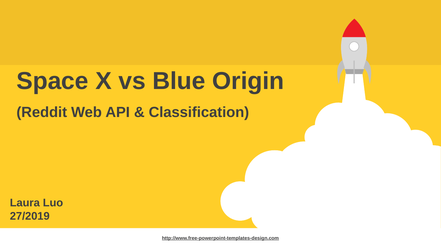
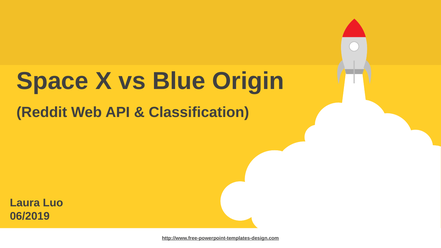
27/2019: 27/2019 -> 06/2019
